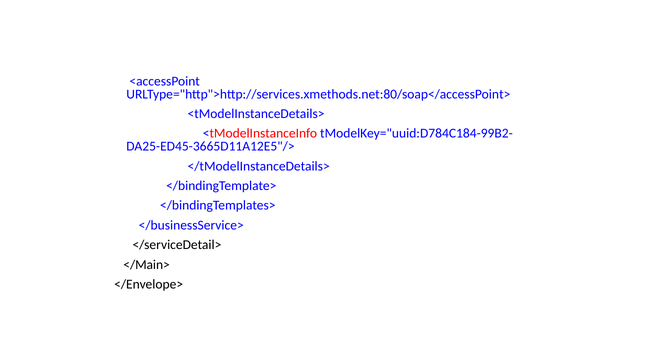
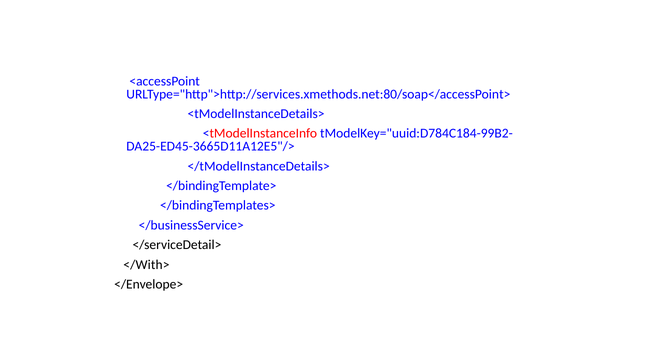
</Main>: </Main> -> </With>
